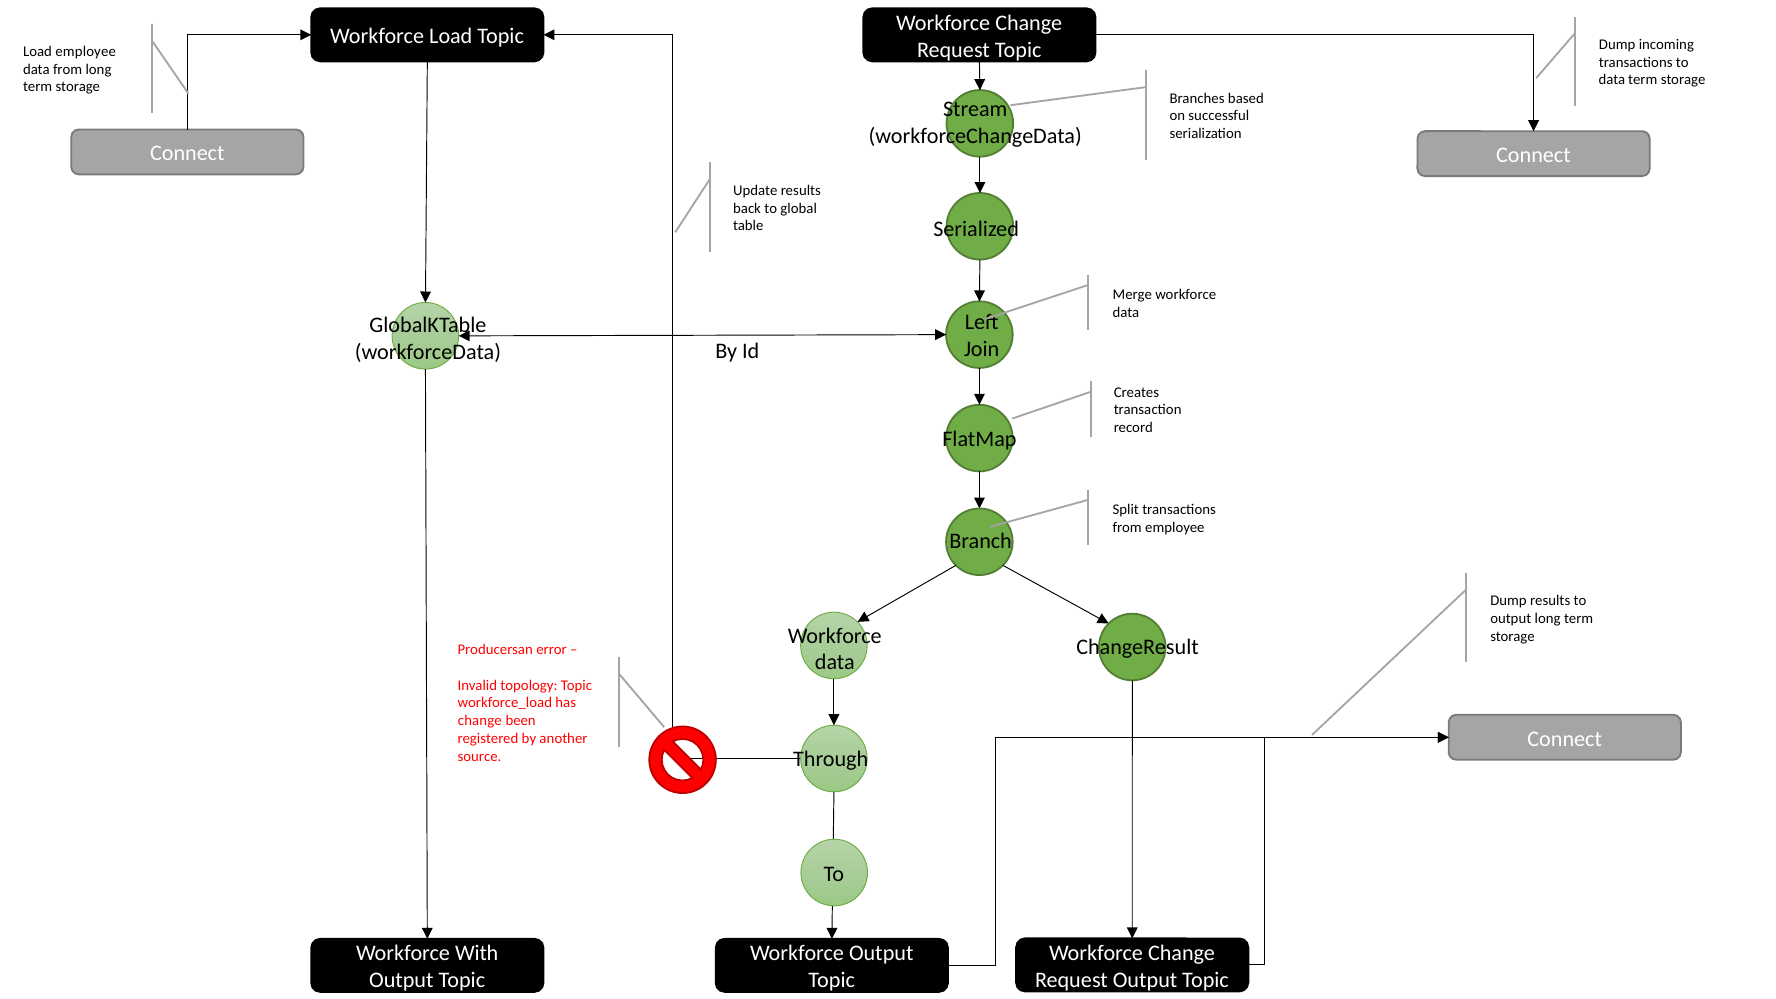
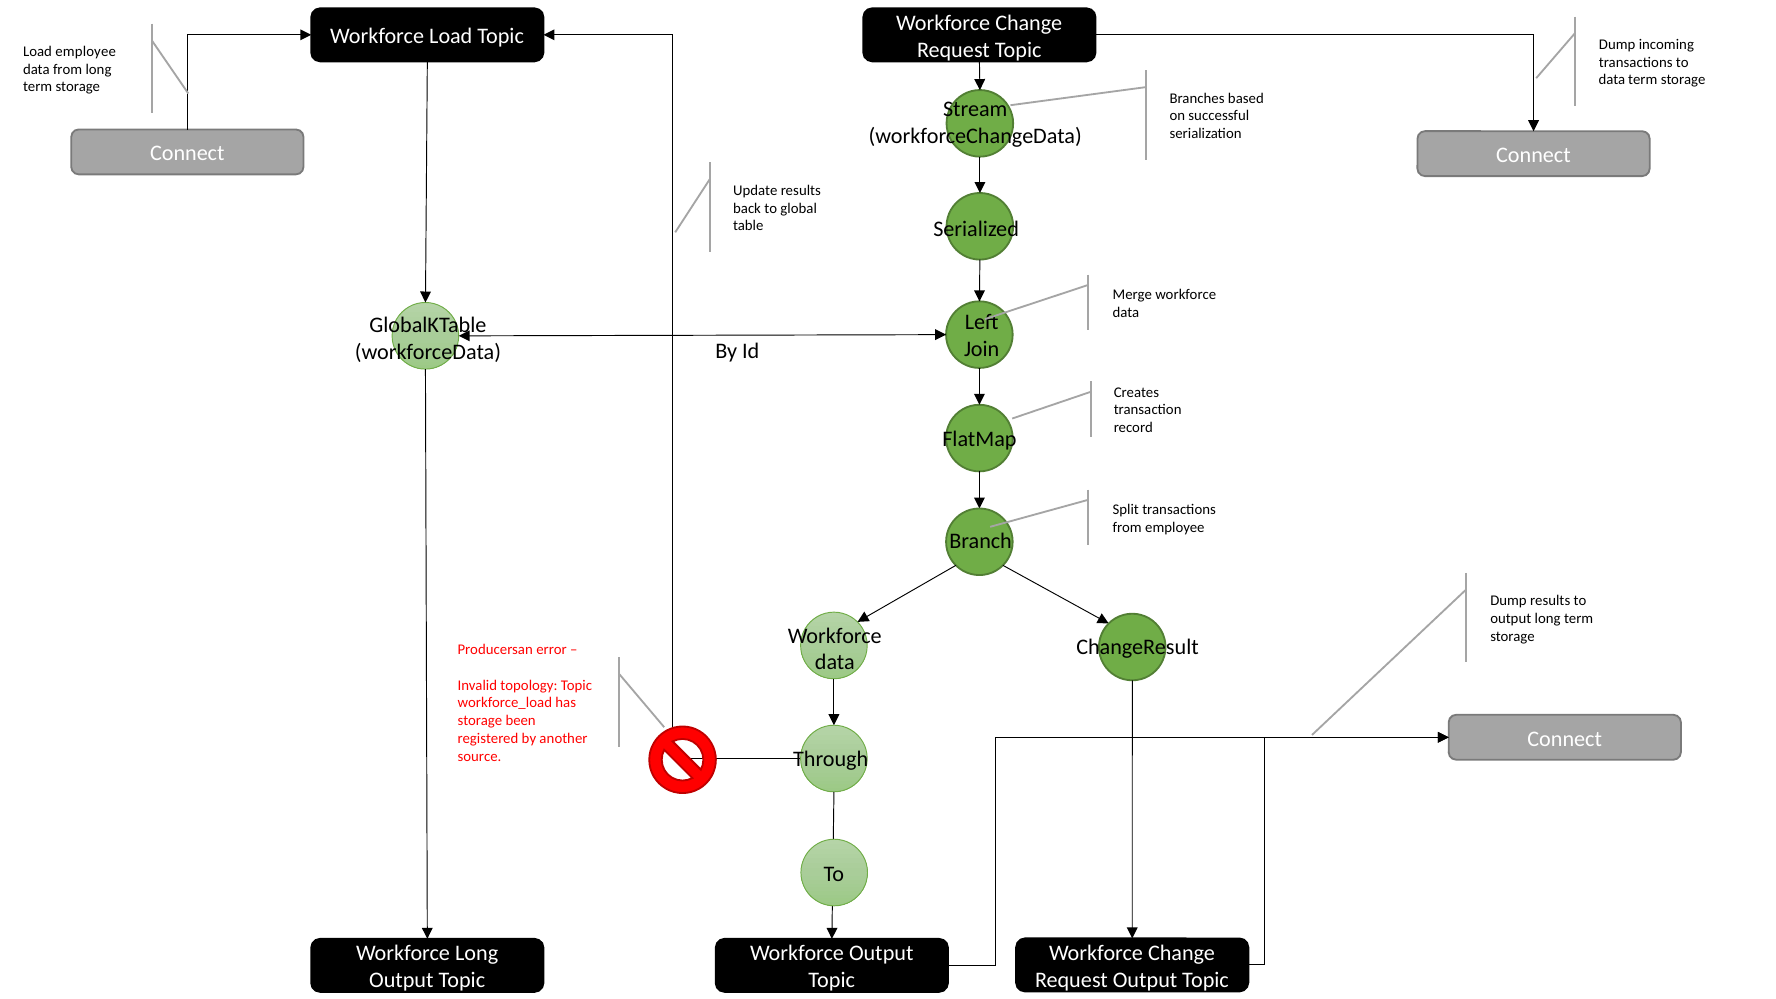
change at (480, 721): change -> storage
Workforce With: With -> Long
